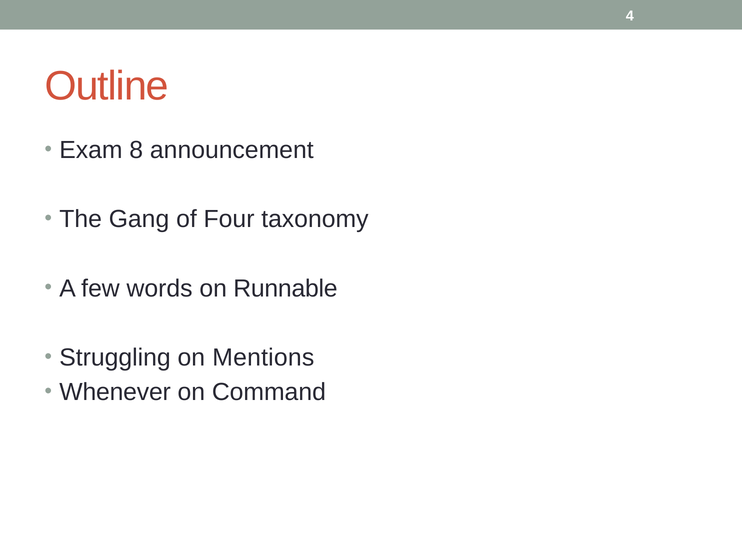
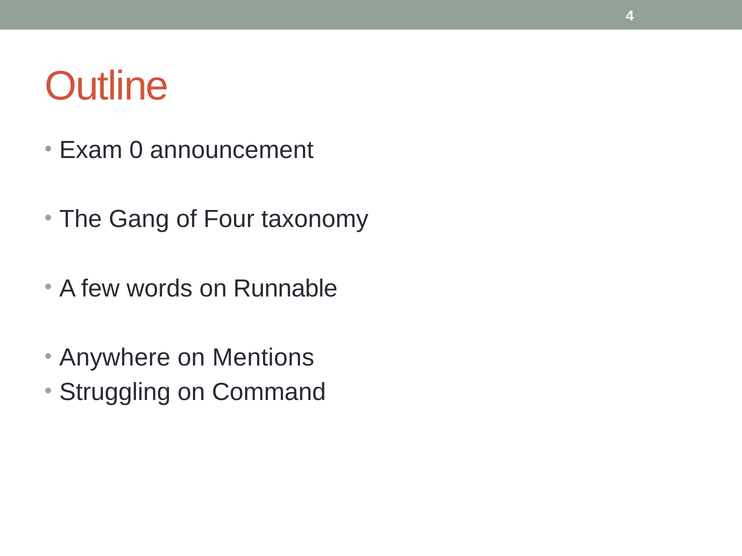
8: 8 -> 0
Struggling: Struggling -> Anywhere
Whenever: Whenever -> Struggling
